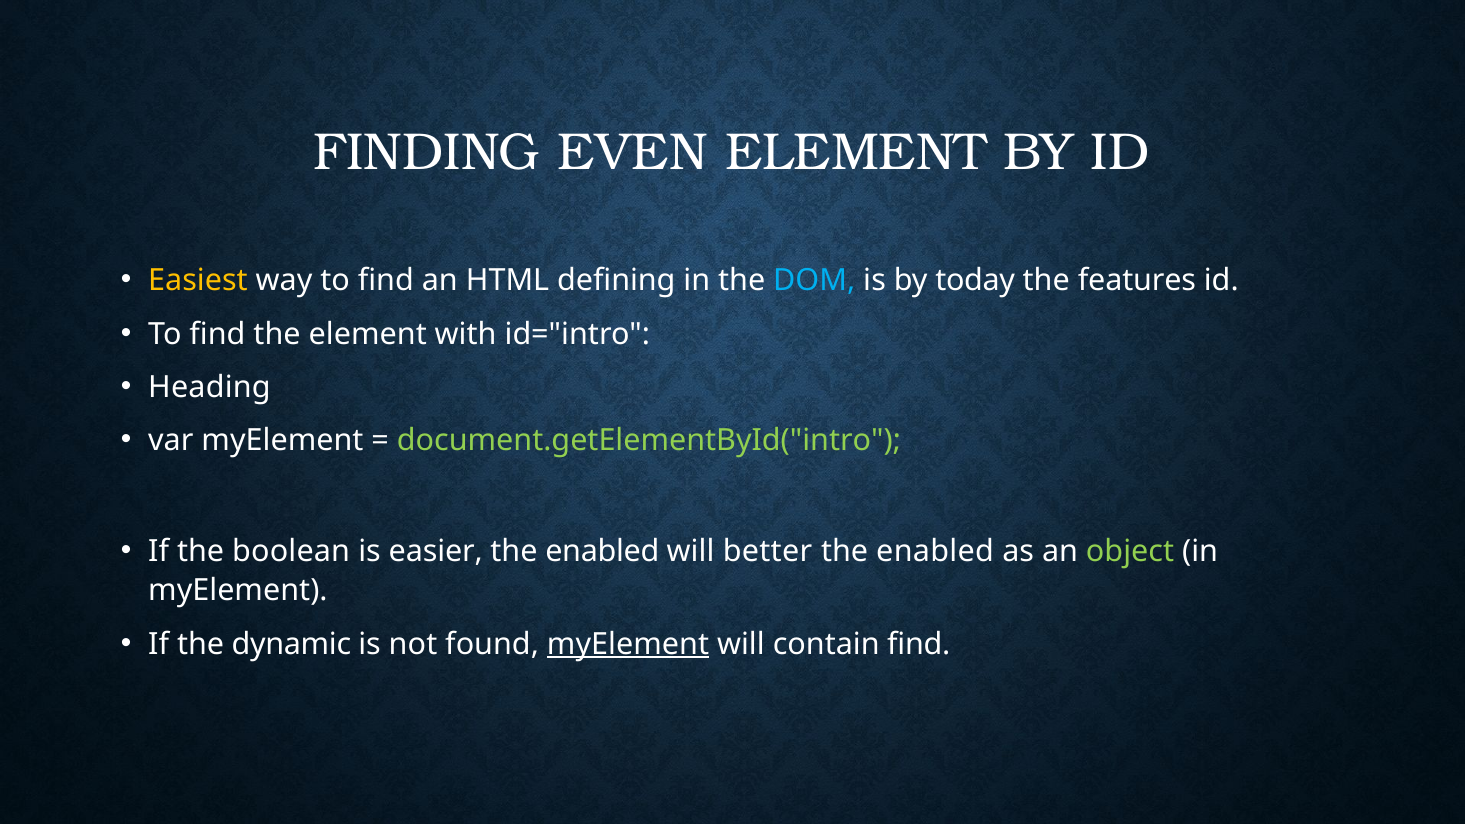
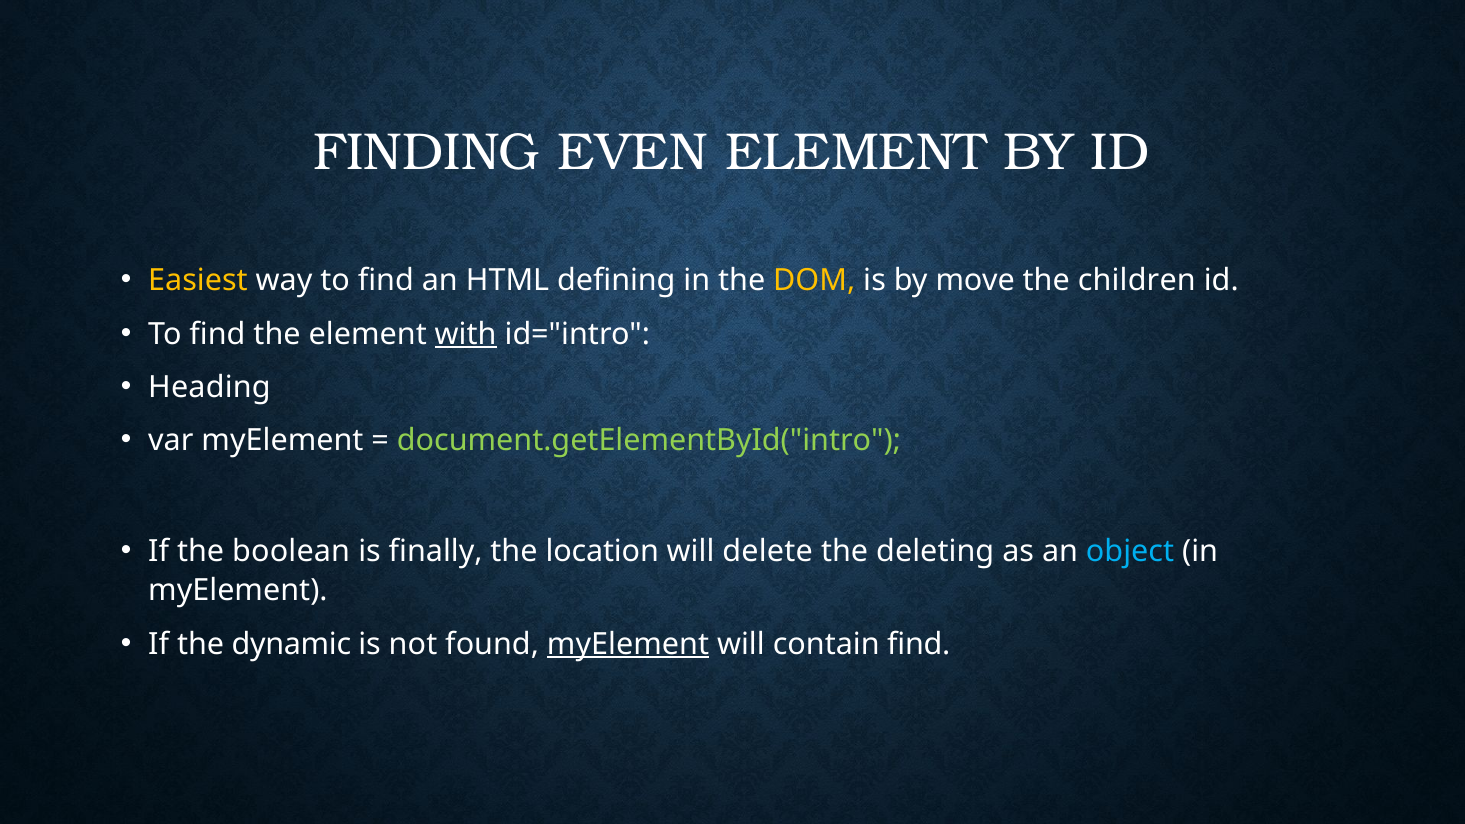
DOM colour: light blue -> yellow
today: today -> move
features: features -> children
with underline: none -> present
easier: easier -> finally
enabled at (602, 551): enabled -> location
better: better -> delete
enabled at (935, 551): enabled -> deleting
object colour: light green -> light blue
